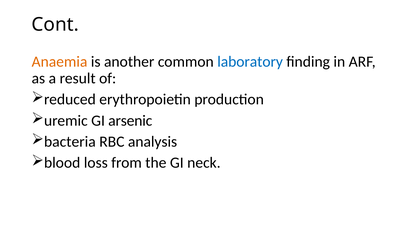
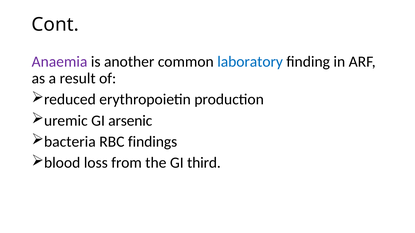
Anaemia colour: orange -> purple
analysis: analysis -> findings
neck: neck -> third
